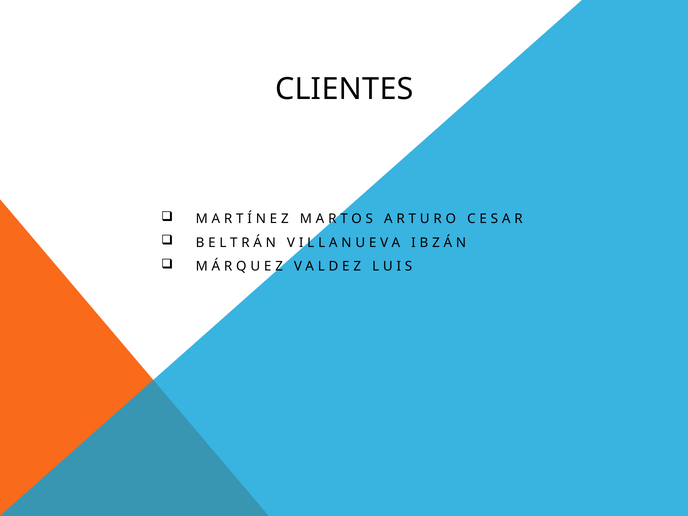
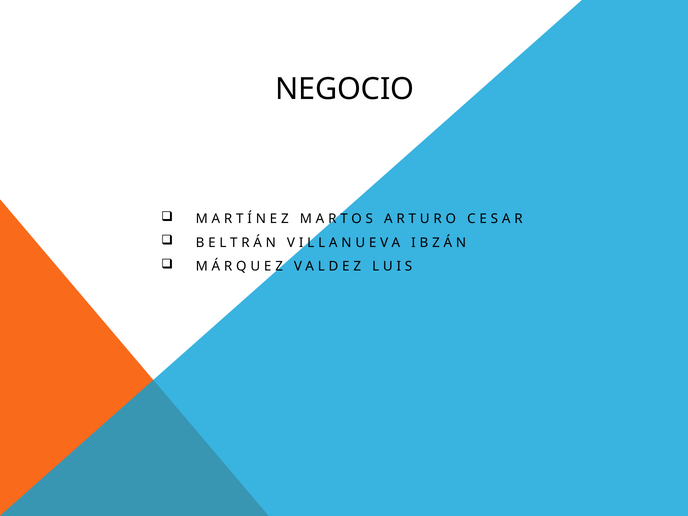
CLIENTES: CLIENTES -> NEGOCIO
